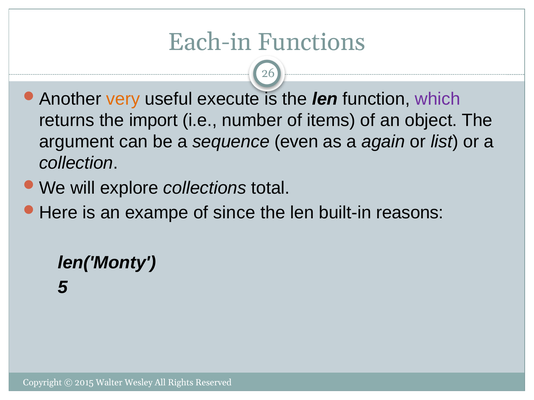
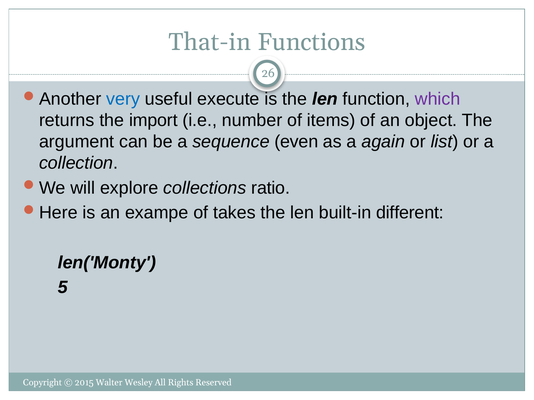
Each-in: Each-in -> That-in
very colour: orange -> blue
total: total -> ratio
since: since -> takes
reasons: reasons -> different
